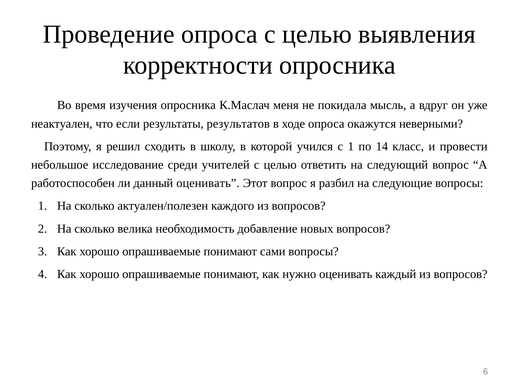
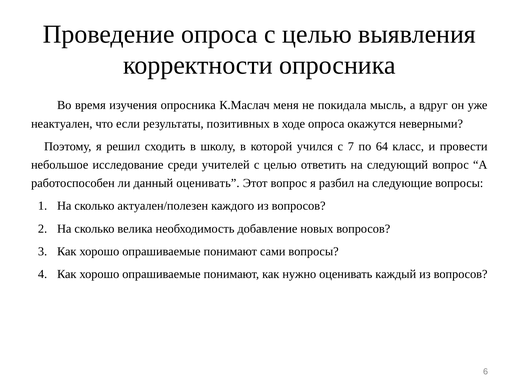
результатов: результатов -> позитивных
с 1: 1 -> 7
14: 14 -> 64
